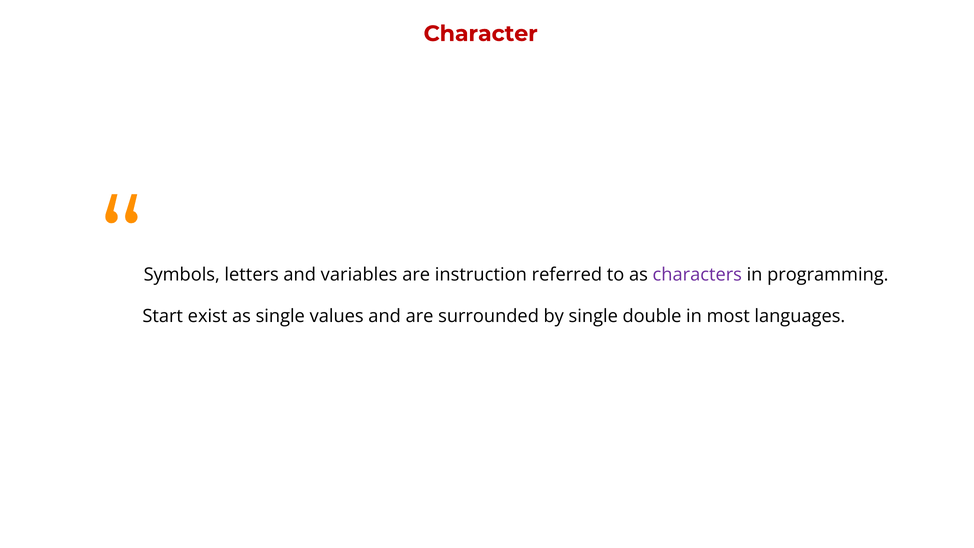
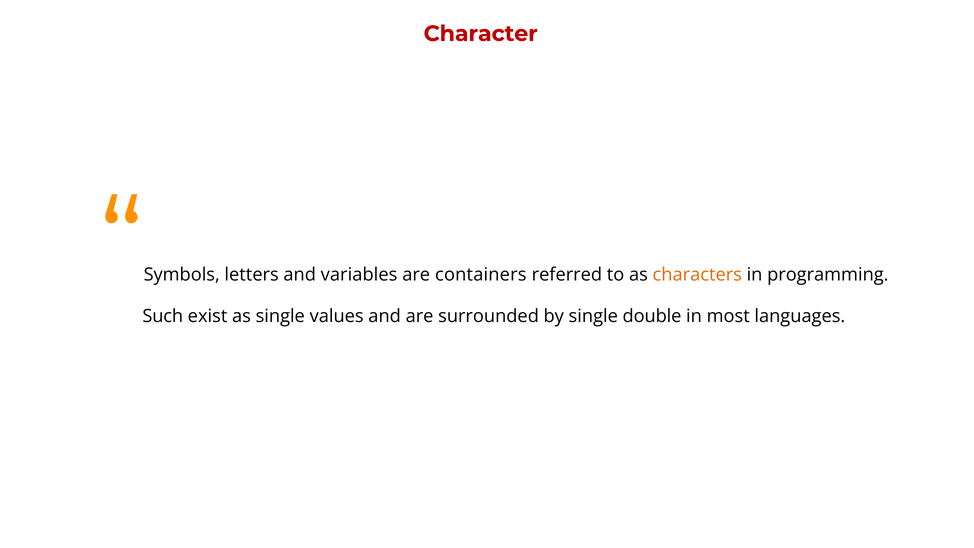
instruction: instruction -> containers
characters colour: purple -> orange
Start: Start -> Such
